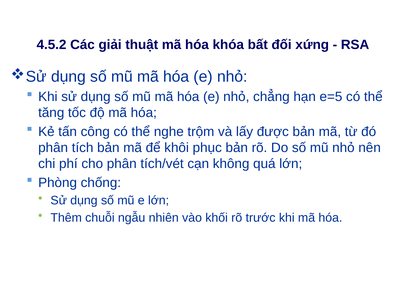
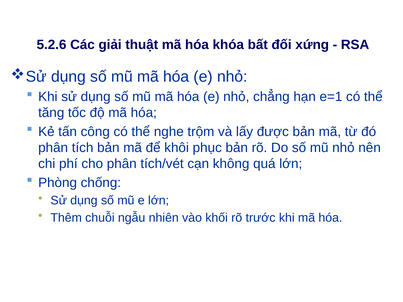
4.5.2: 4.5.2 -> 5.2.6
e=5: e=5 -> e=1
